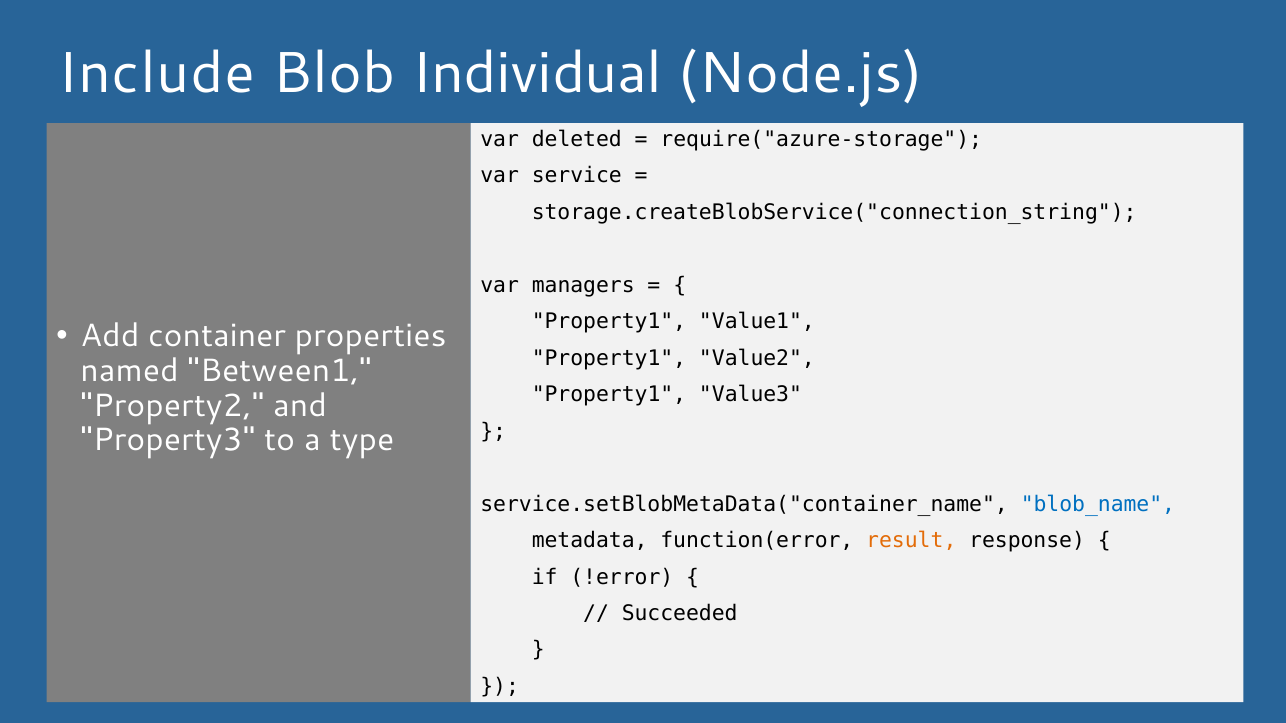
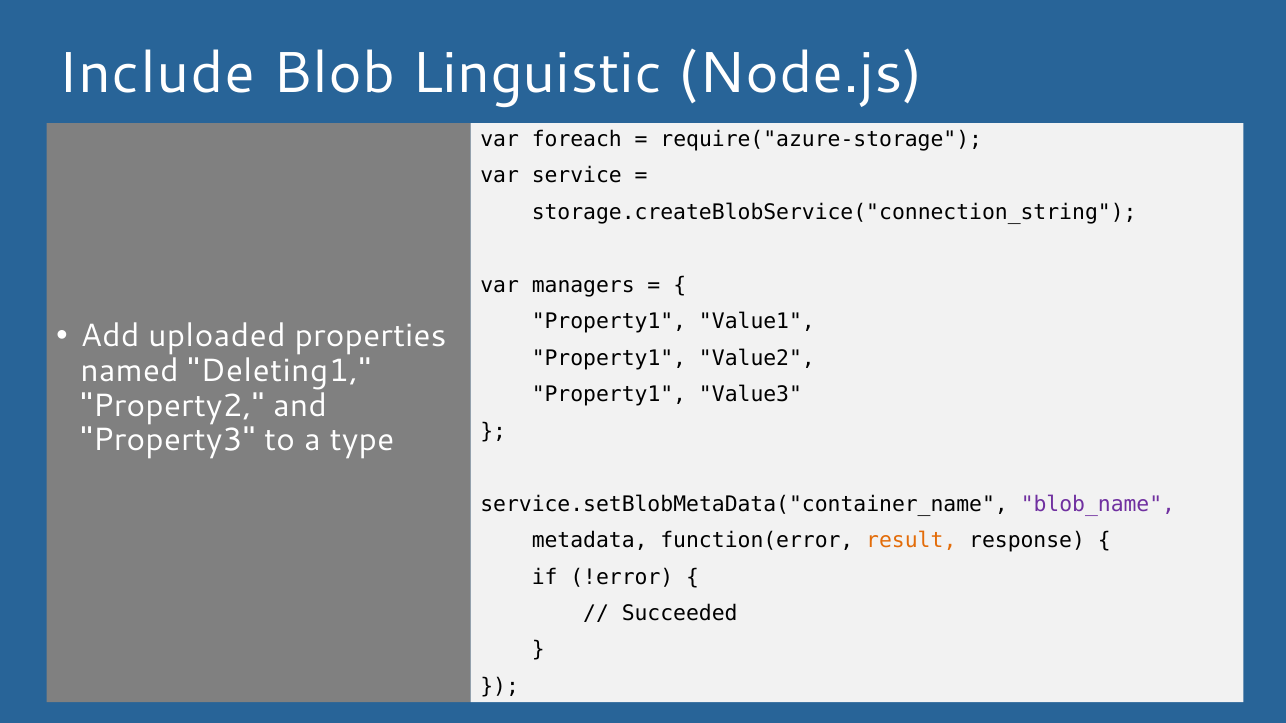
Individual: Individual -> Linguistic
deleted: deleted -> foreach
container: container -> uploaded
Between1: Between1 -> Deleting1
blob_name colour: blue -> purple
